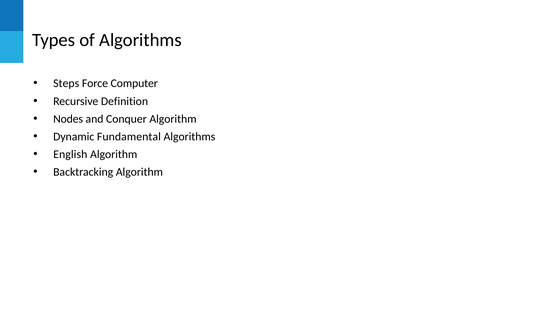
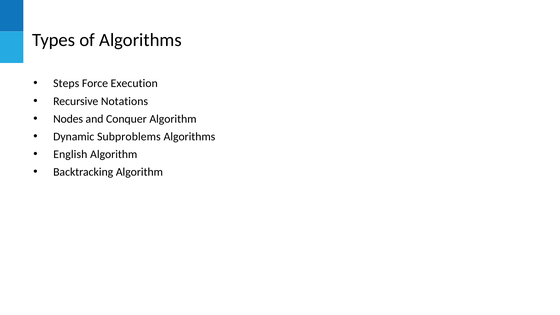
Computer: Computer -> Execution
Definition: Definition -> Notations
Fundamental: Fundamental -> Subproblems
